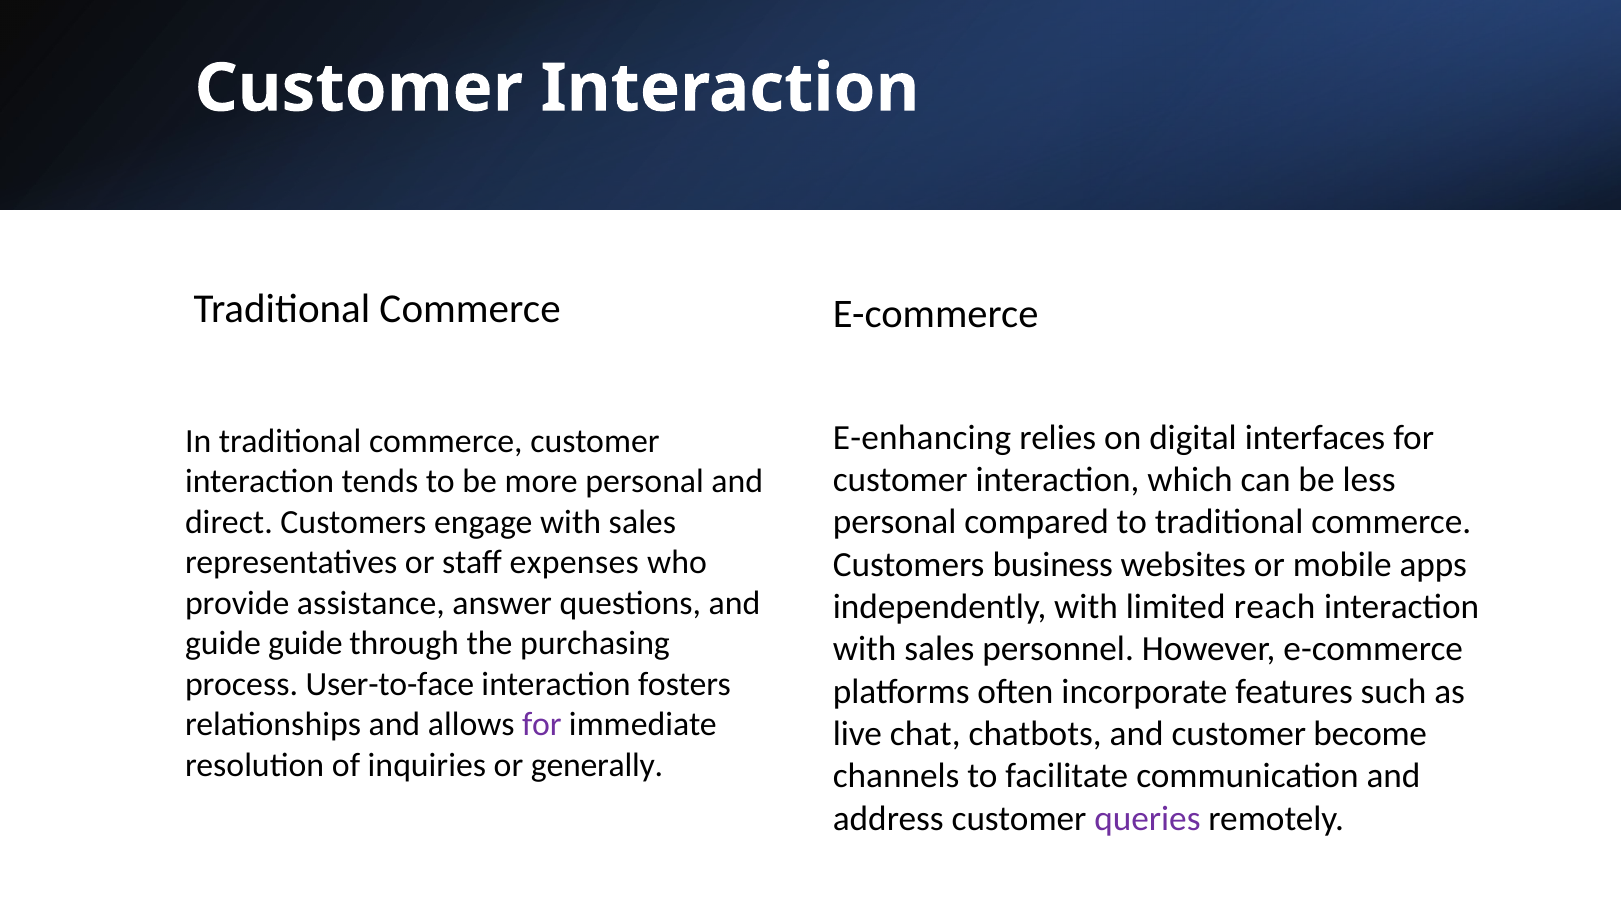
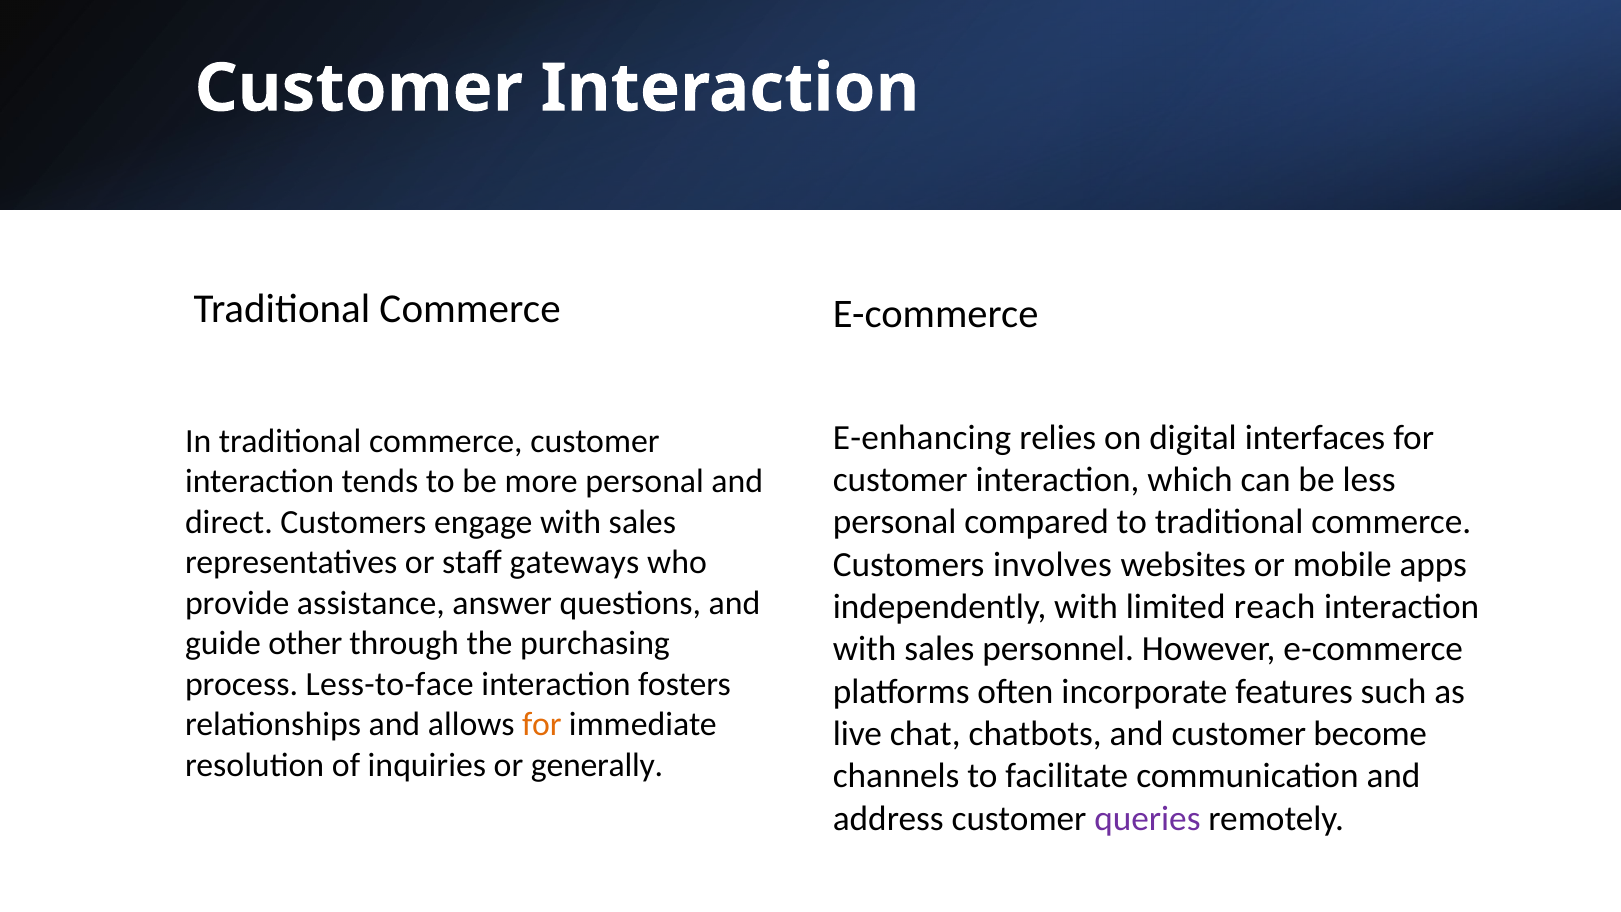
expenses: expenses -> gateways
business: business -> involves
guide guide: guide -> other
User-to-face: User-to-face -> Less-to-face
for at (542, 725) colour: purple -> orange
